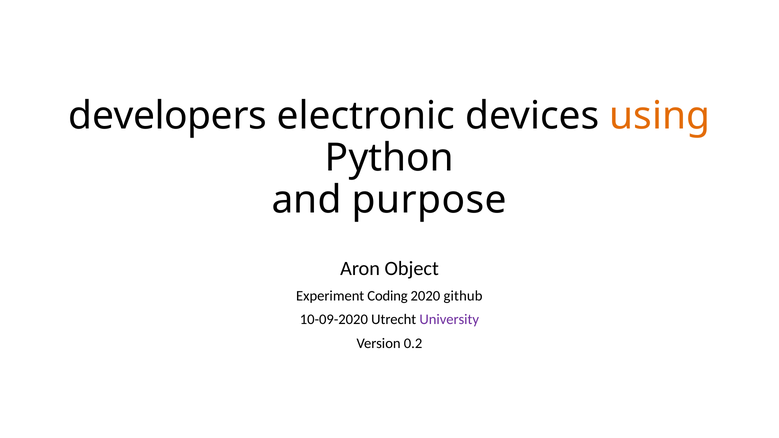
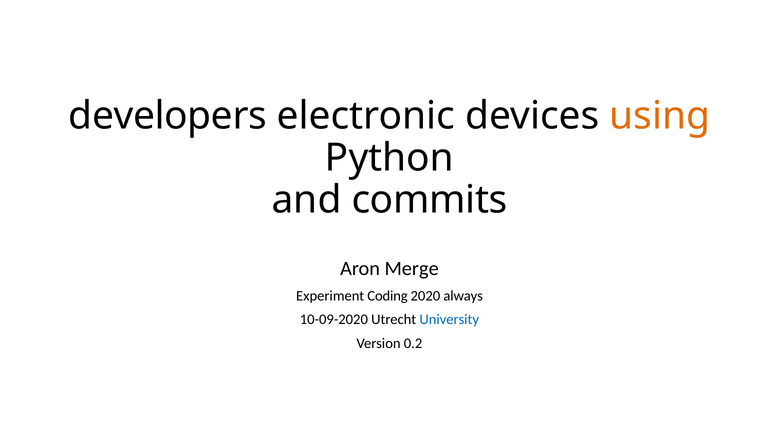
purpose: purpose -> commits
Object: Object -> Merge
github: github -> always
University colour: purple -> blue
